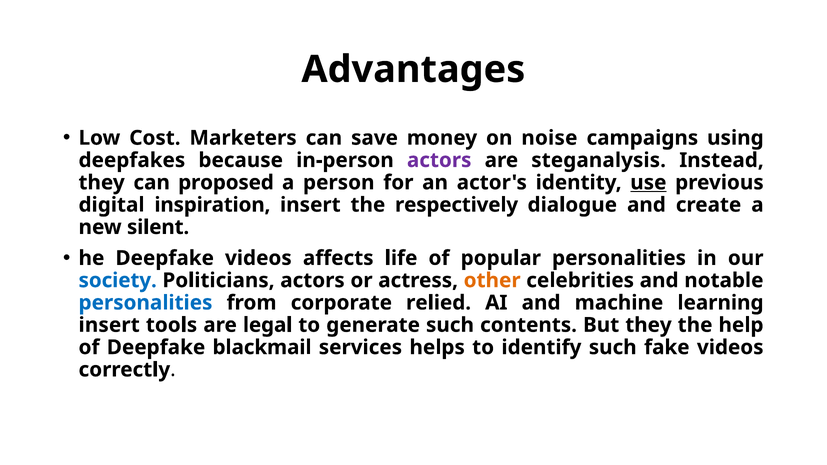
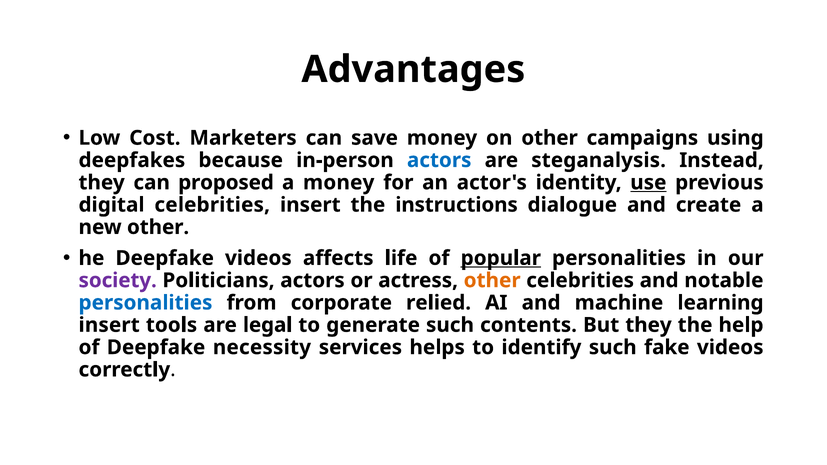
on noise: noise -> other
actors at (439, 160) colour: purple -> blue
a person: person -> money
digital inspiration: inspiration -> celebrities
respectively: respectively -> instructions
new silent: silent -> other
popular underline: none -> present
society colour: blue -> purple
blackmail: blackmail -> necessity
